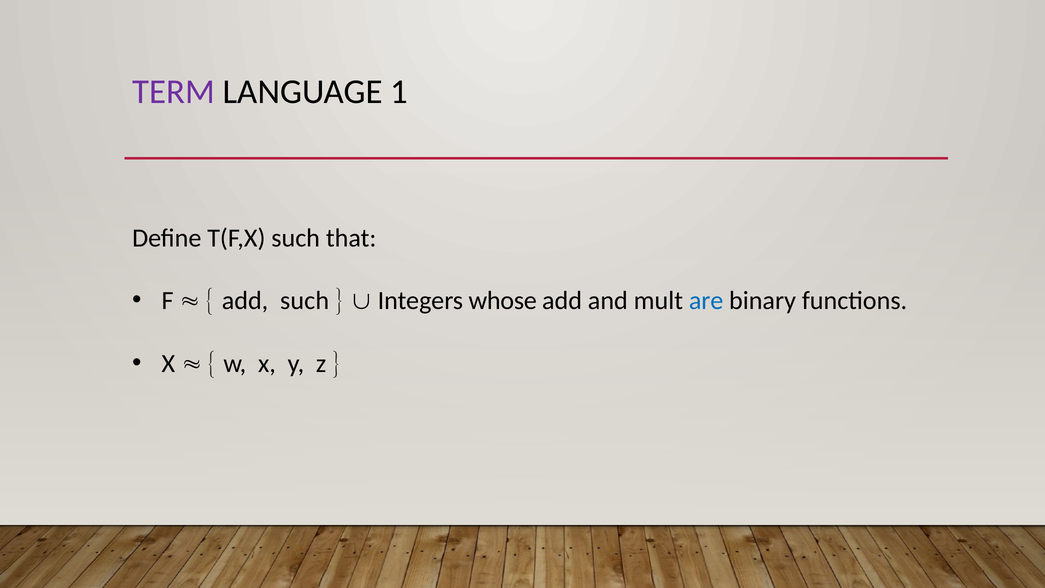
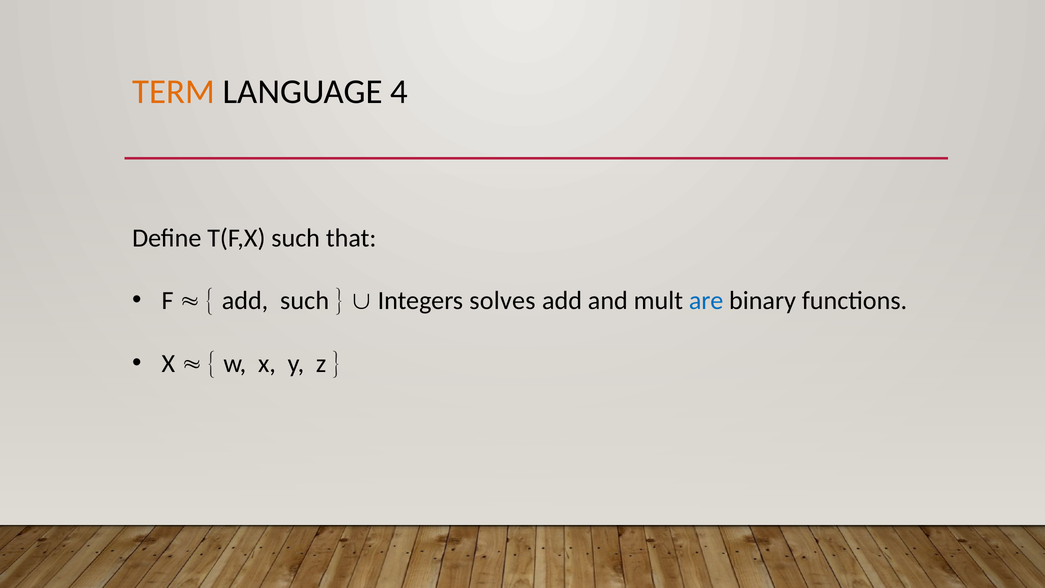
TERM colour: purple -> orange
1: 1 -> 4
whose: whose -> solves
